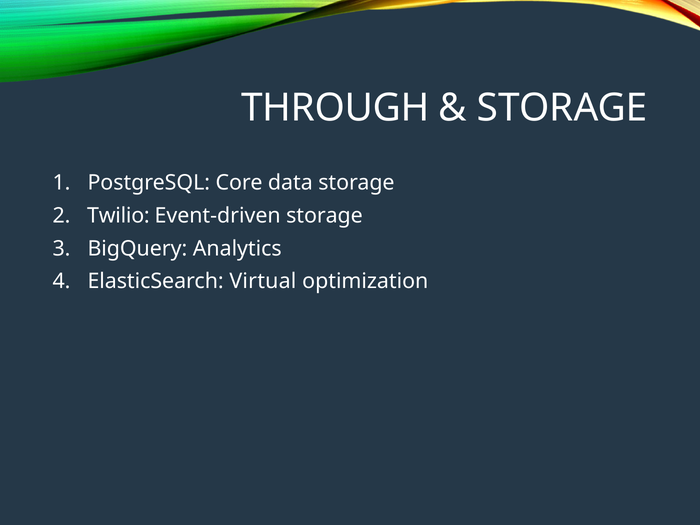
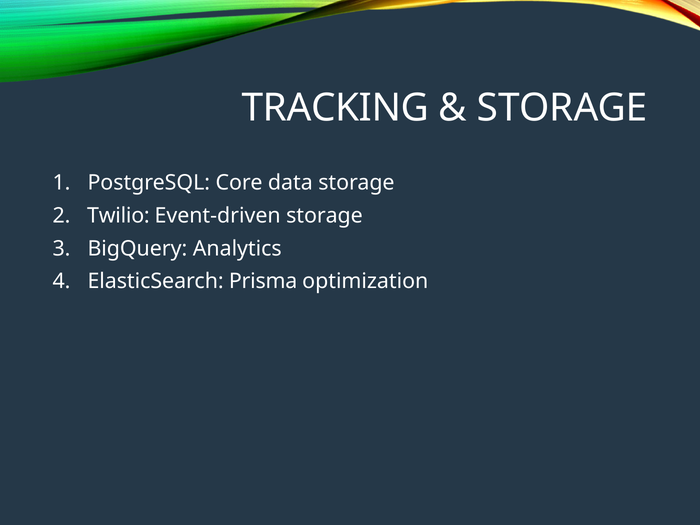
THROUGH: THROUGH -> TRACKING
Virtual: Virtual -> Prisma
